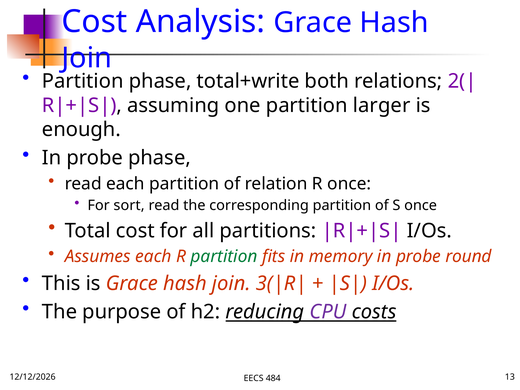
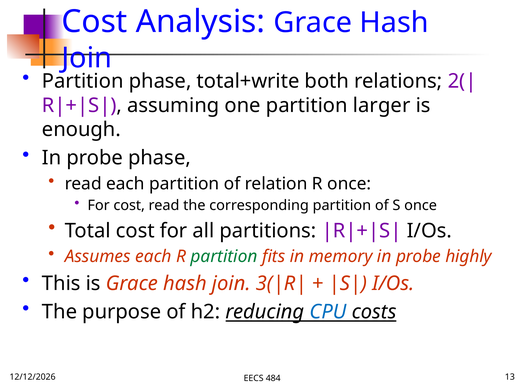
For sort: sort -> cost
round: round -> highly
CPU colour: purple -> blue
